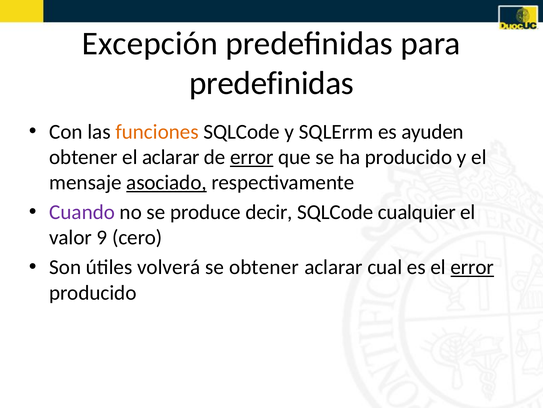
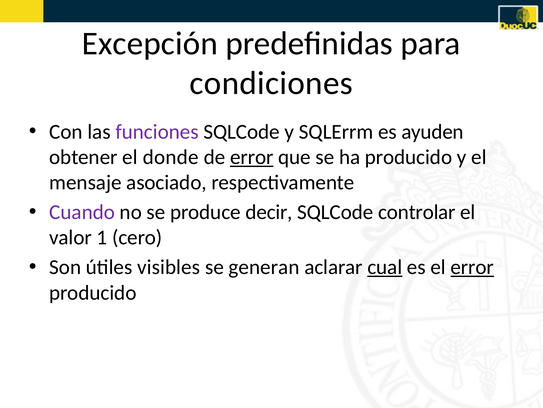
predefinidas at (272, 83): predefinidas -> condiciones
funciones colour: orange -> purple
el aclarar: aclarar -> donde
asociado underline: present -> none
cualquier: cualquier -> controlar
9: 9 -> 1
volverá: volverá -> visibles
se obtener: obtener -> generan
cual underline: none -> present
